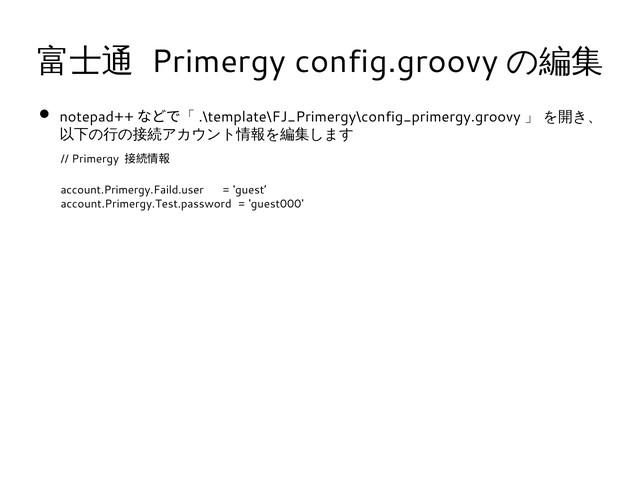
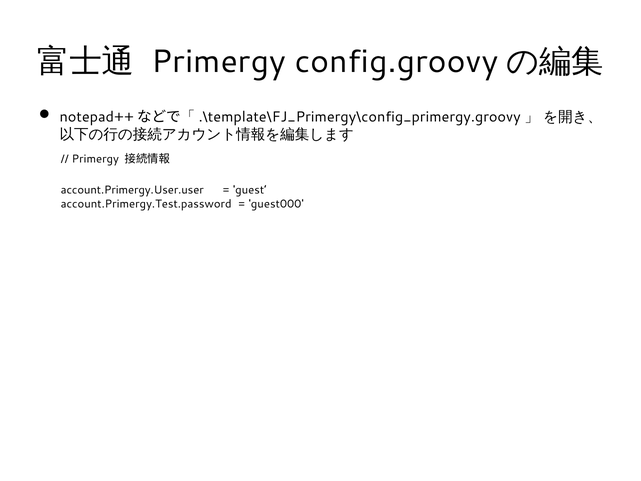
account.Primergy.Faild.user: account.Primergy.Faild.user -> account.Primergy.User.user
